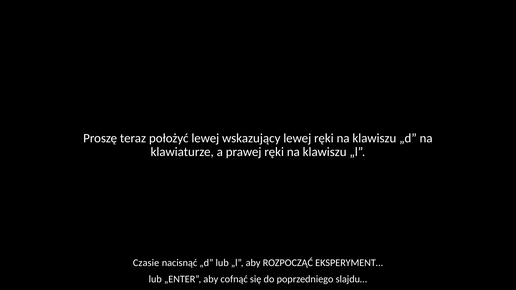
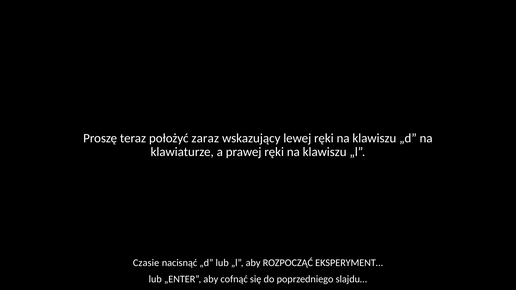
położyć lewej: lewej -> zaraz
